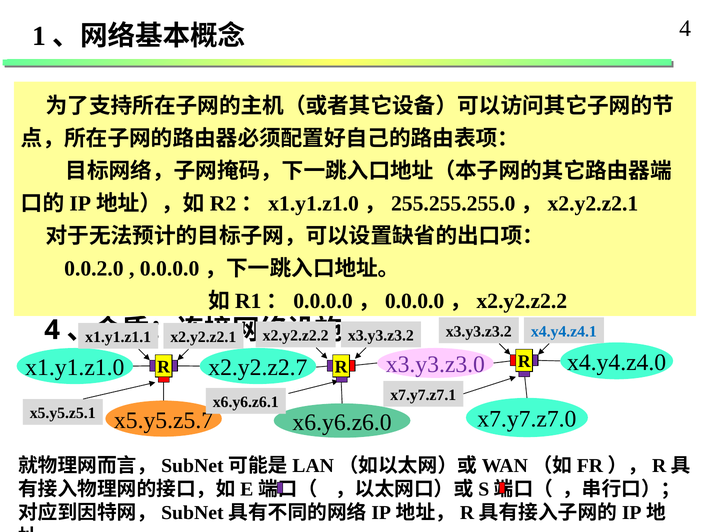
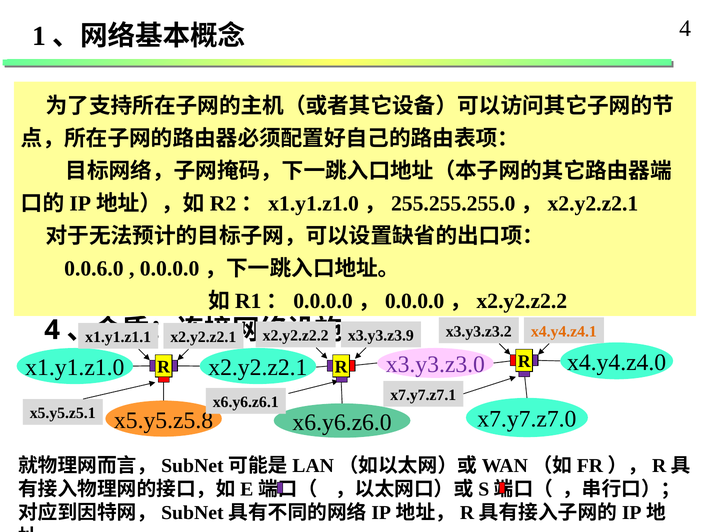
0.0.2.0: 0.0.2.0 -> 0.0.6.0
x4.y4.z4.1 colour: blue -> orange
x3.y3.z3.2 at (381, 336): x3.y3.z3.2 -> x3.y3.z3.9
x2.y2.z2.7 at (258, 368): x2.y2.z2.7 -> x2.y2.z2.1
x5.y5.z5.7: x5.y5.z5.7 -> x5.y5.z5.8
